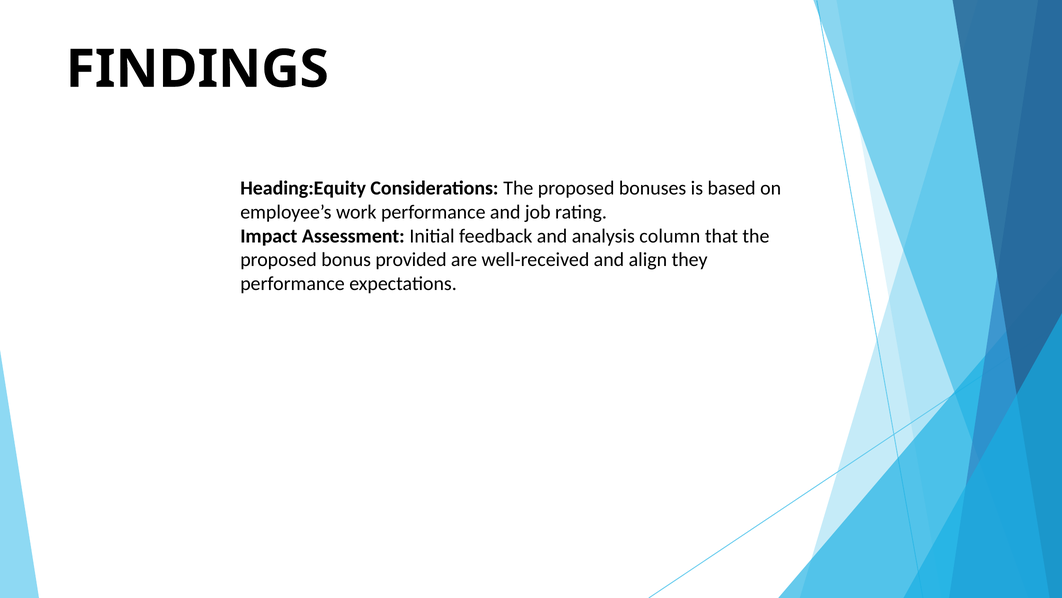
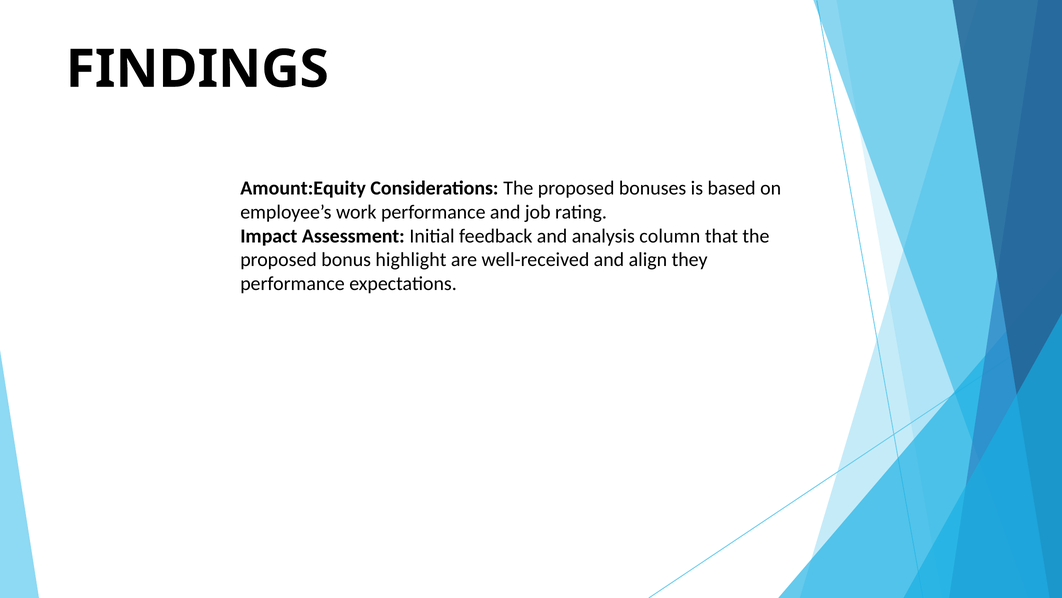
Heading:Equity: Heading:Equity -> Amount:Equity
provided: provided -> highlight
